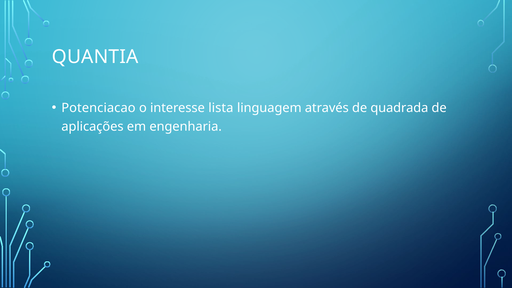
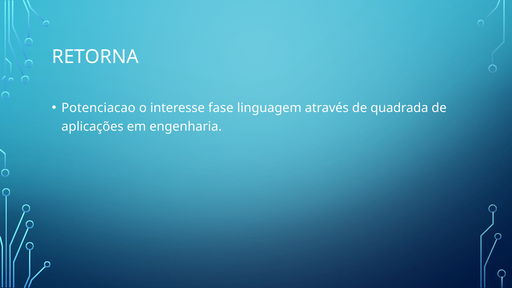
QUANTIA: QUANTIA -> RETORNA
lista: lista -> fase
